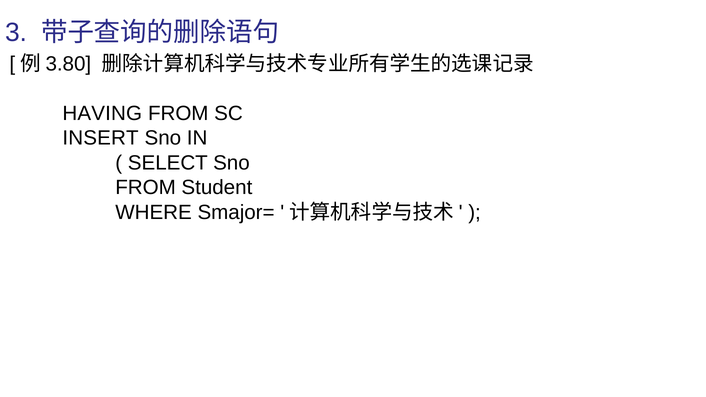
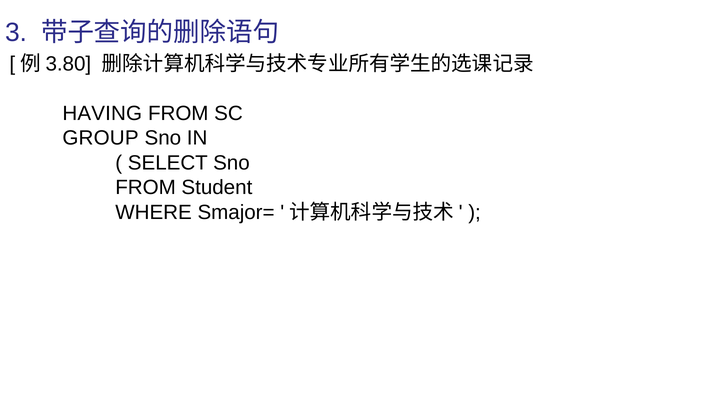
INSERT: INSERT -> GROUP
